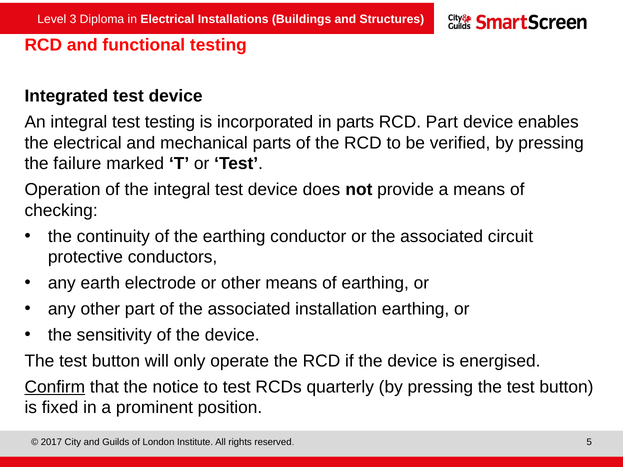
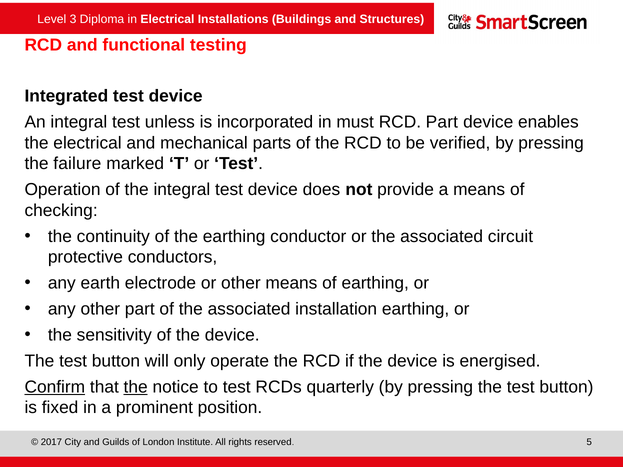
test testing: testing -> unless
in parts: parts -> must
the at (136, 387) underline: none -> present
